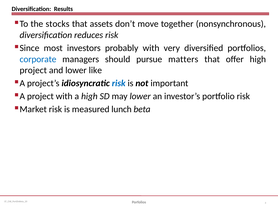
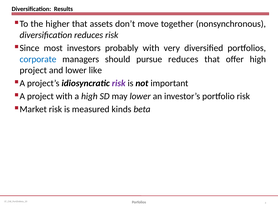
stocks: stocks -> higher
pursue matters: matters -> reduces
risk at (119, 83) colour: blue -> purple
lunch: lunch -> kinds
